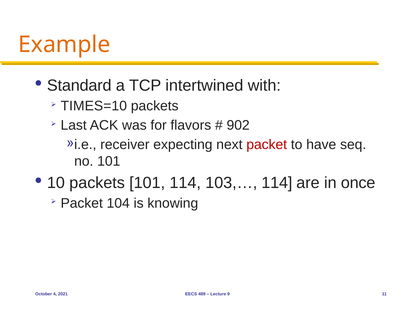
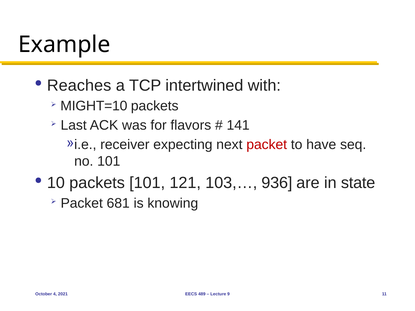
Example colour: orange -> black
Standard: Standard -> Reaches
TIMES=10: TIMES=10 -> MIGHT=10
902: 902 -> 141
101 114: 114 -> 121
103,… 114: 114 -> 936
once: once -> state
104: 104 -> 681
